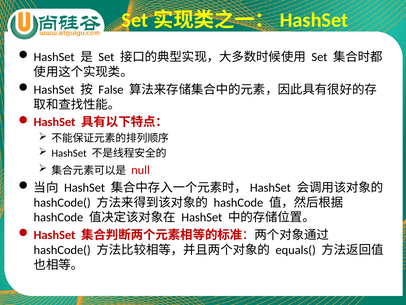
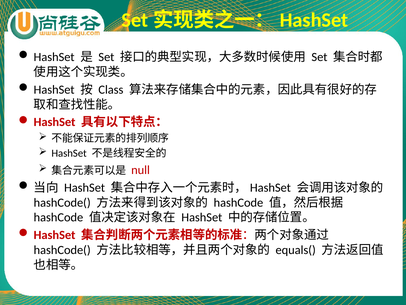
False: False -> Class
